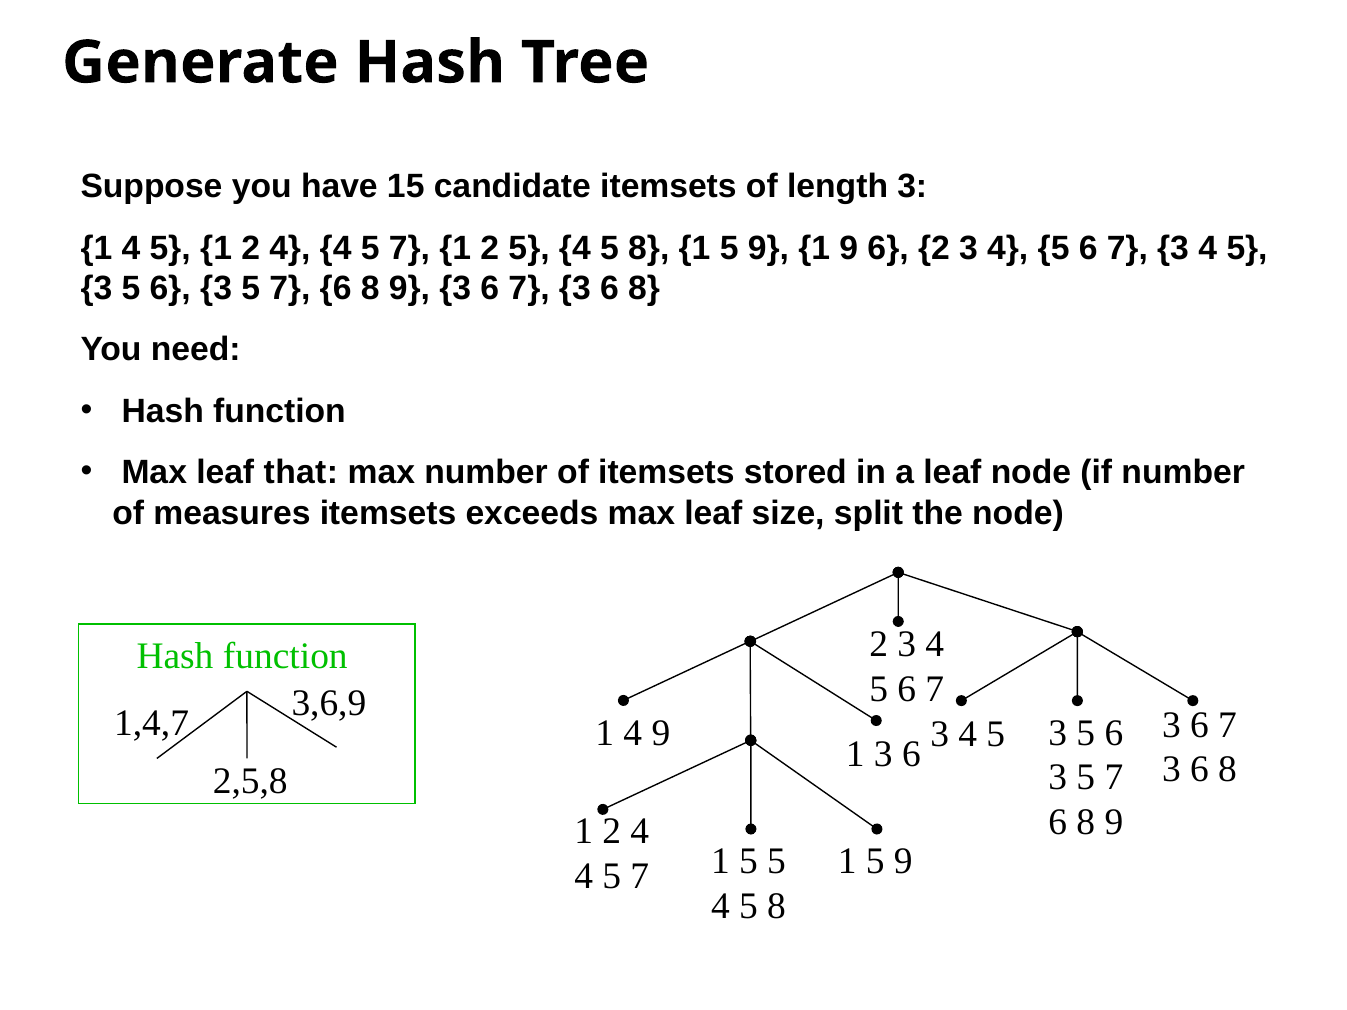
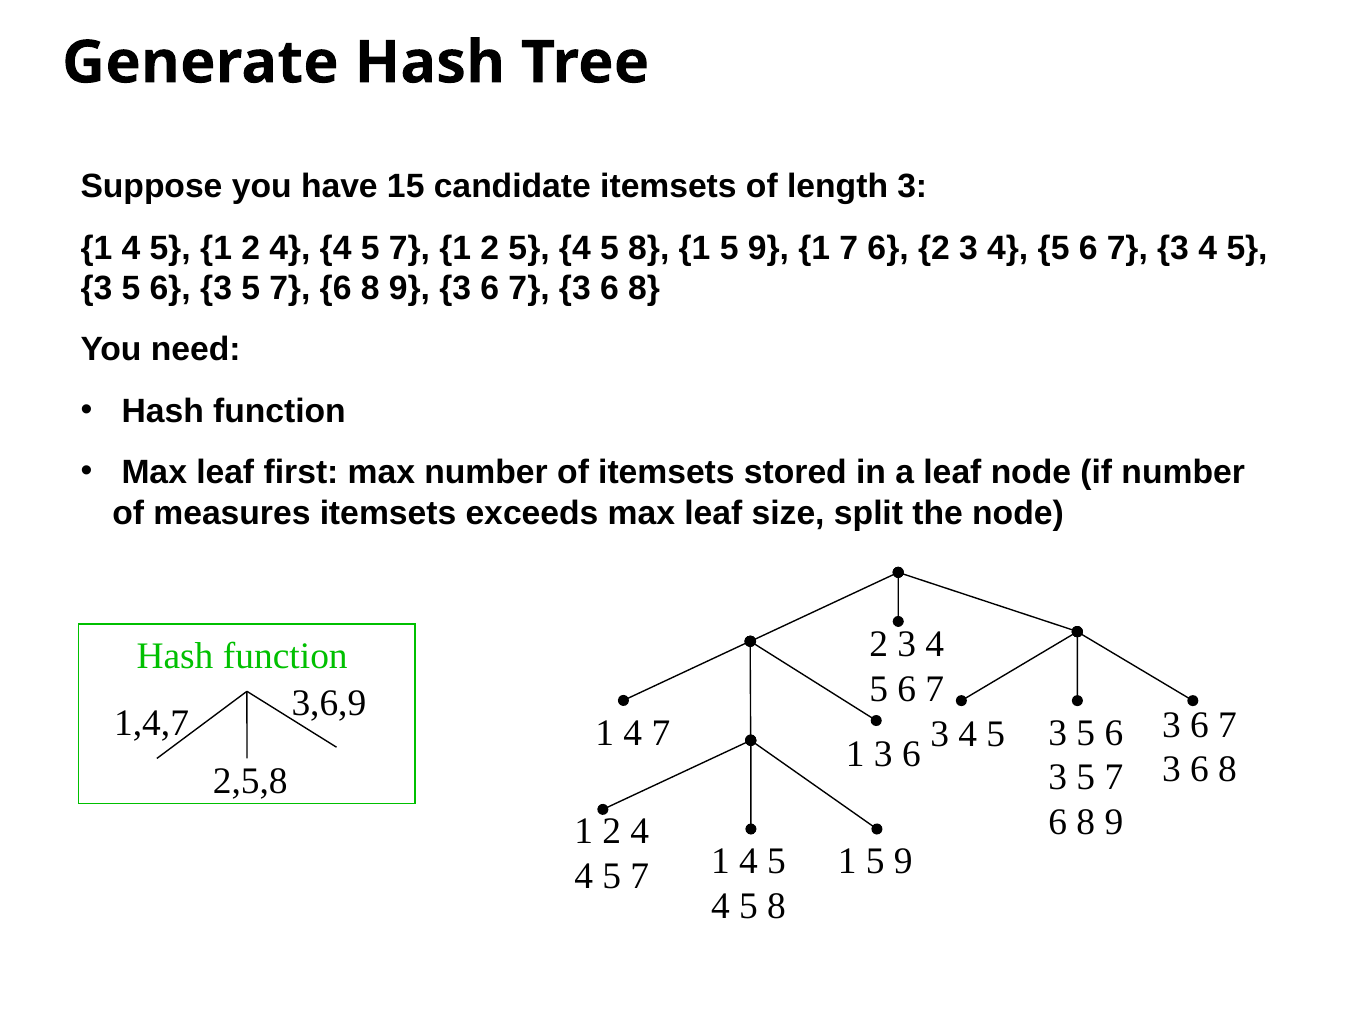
1 9: 9 -> 7
that: that -> first
4 9: 9 -> 7
5 7 1 5: 5 -> 4
